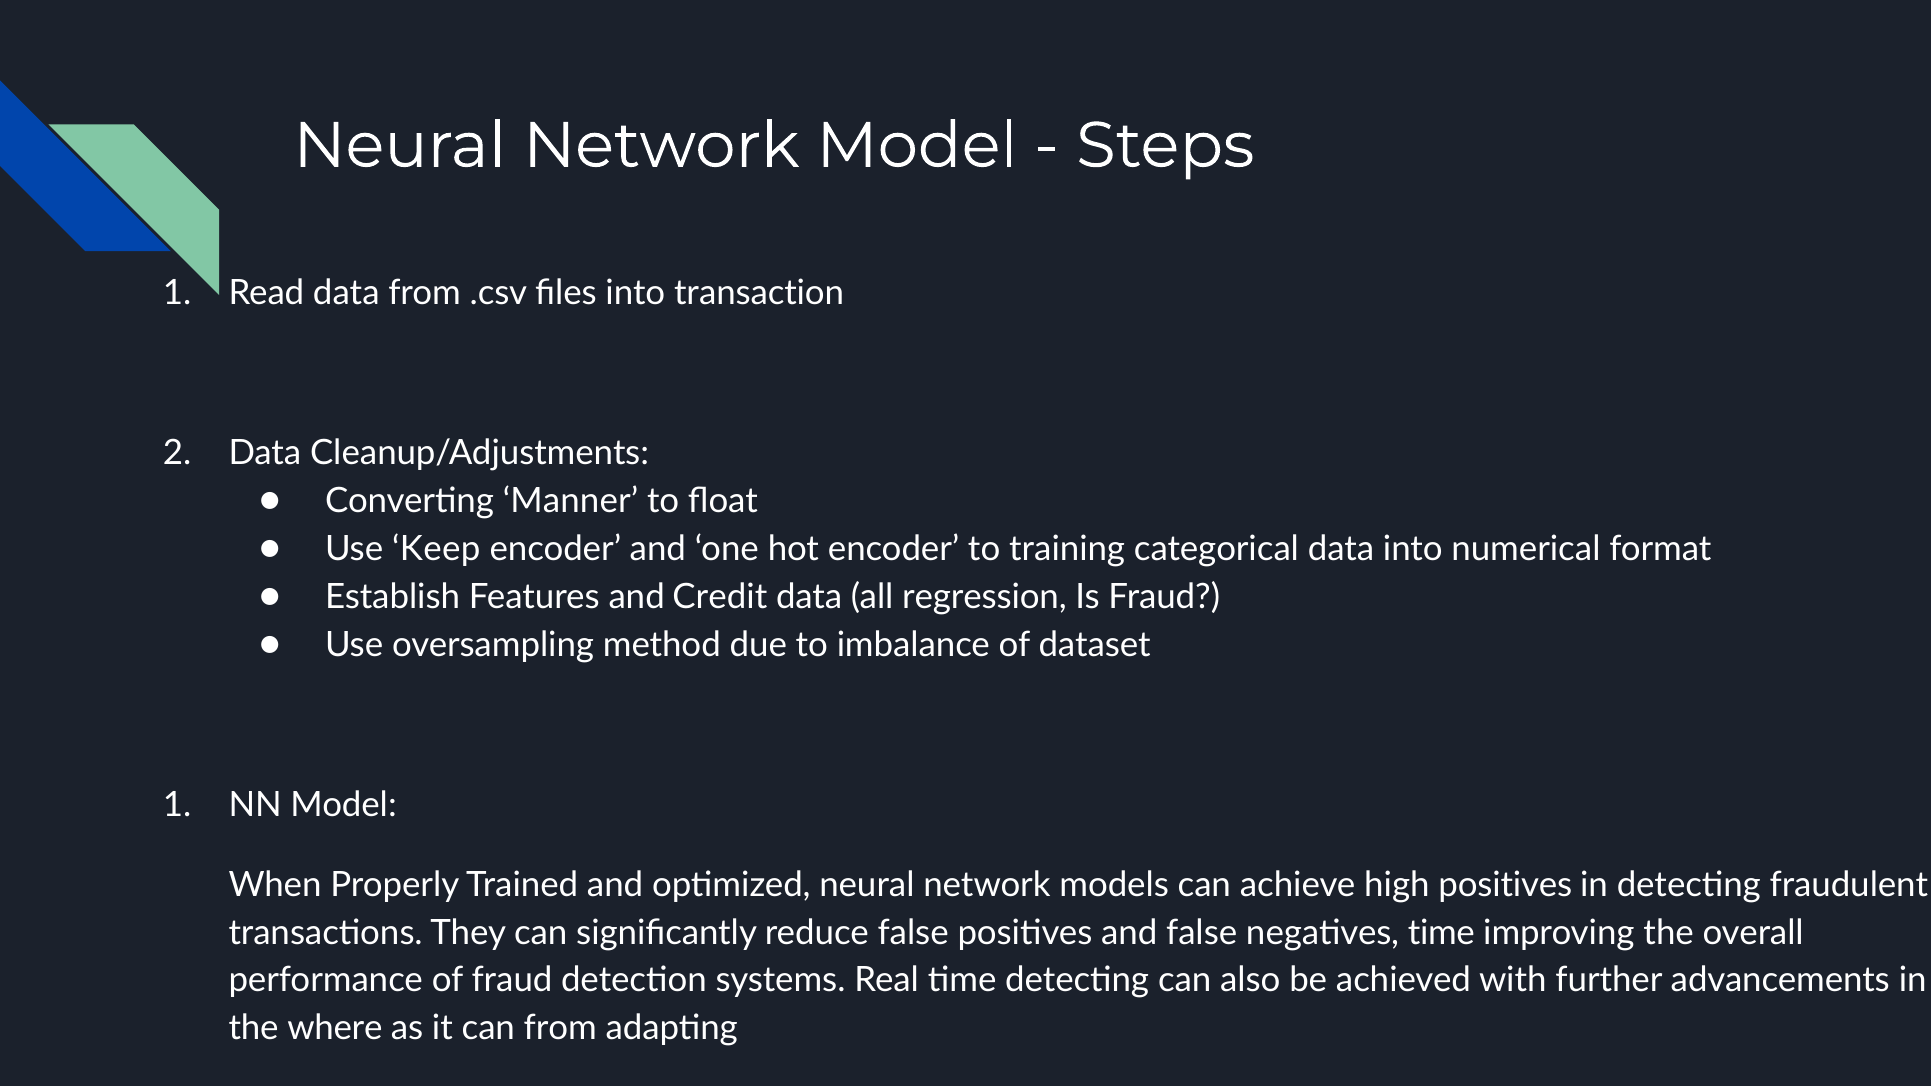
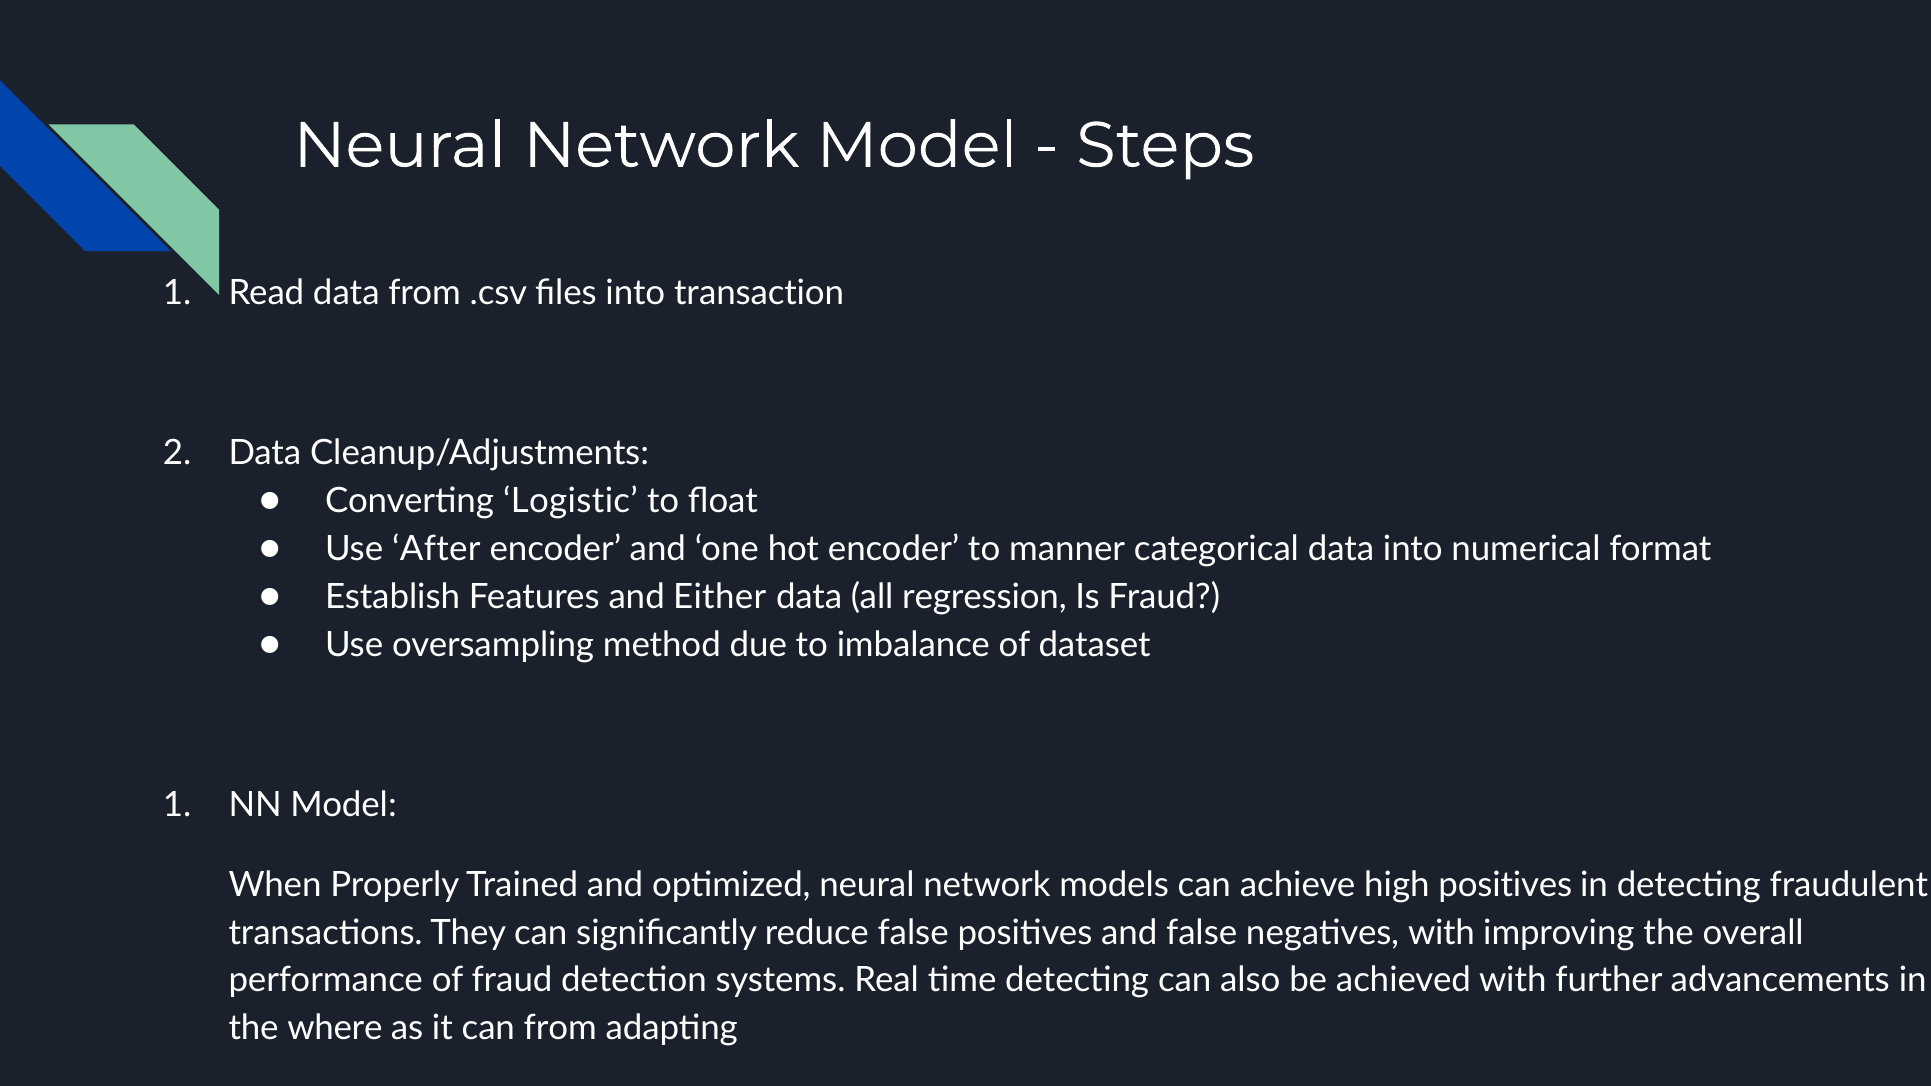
Manner: Manner -> Logistic
Keep: Keep -> After
training: training -> manner
Credit: Credit -> Either
negatives time: time -> with
